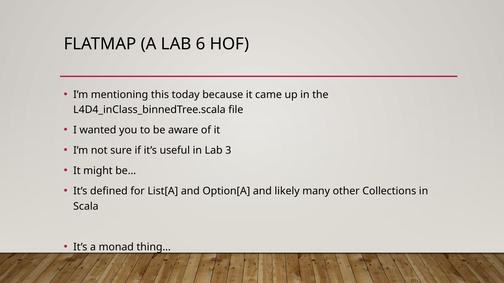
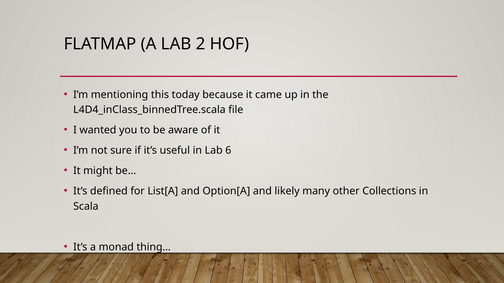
6: 6 -> 2
3: 3 -> 6
